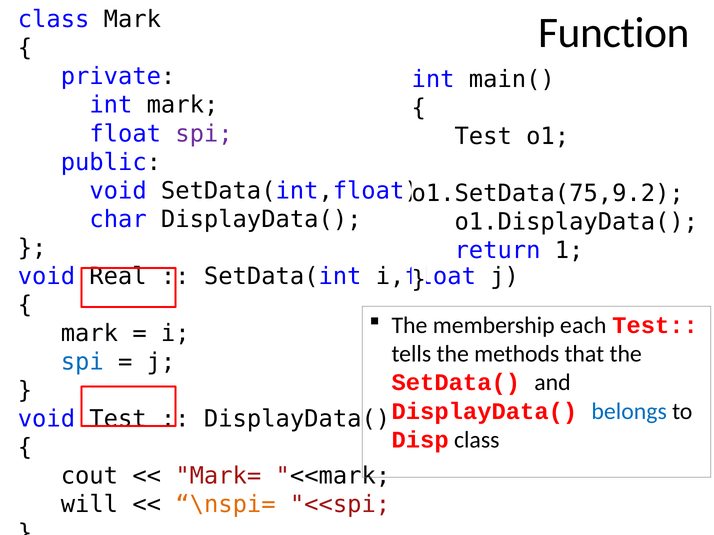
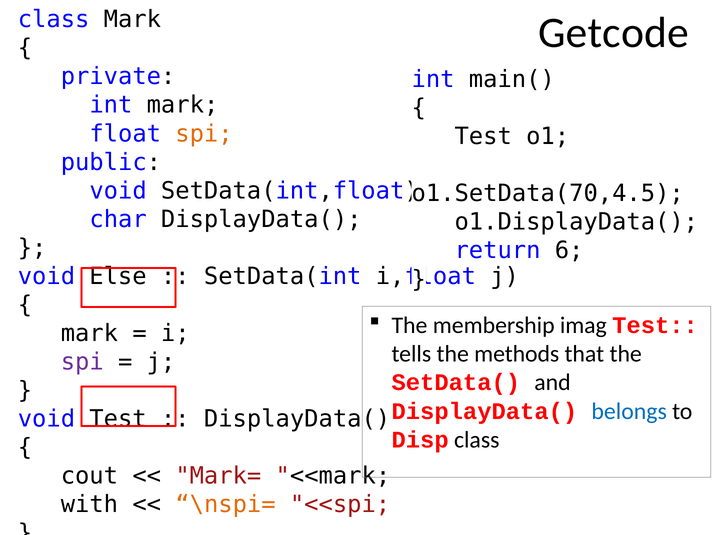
Function: Function -> Getcode
spi at (204, 134) colour: purple -> orange
o1.SetData(75,9.2: o1.SetData(75,9.2 -> o1.SetData(70,4.5
1: 1 -> 6
Real: Real -> Else
each: each -> imag
spi at (82, 362) colour: blue -> purple
will: will -> with
